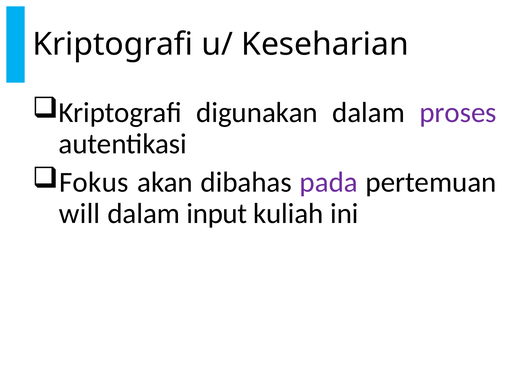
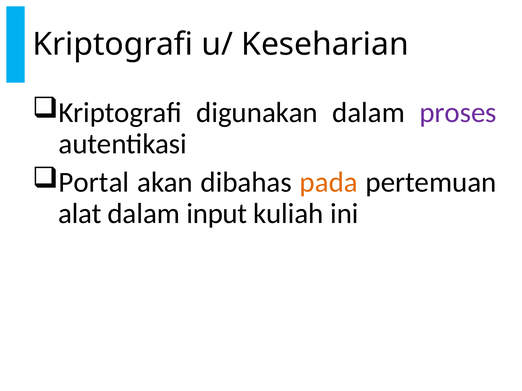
Fokus: Fokus -> Portal
pada colour: purple -> orange
will: will -> alat
